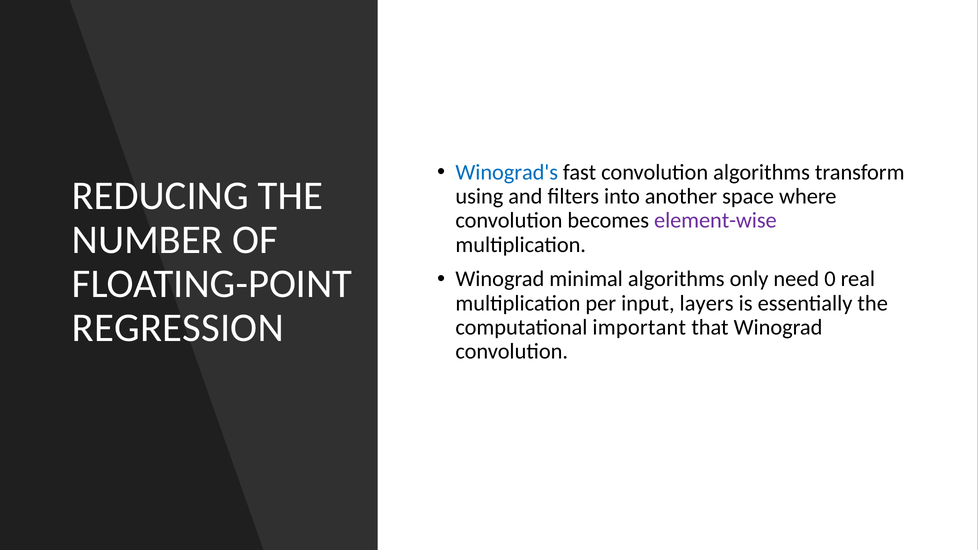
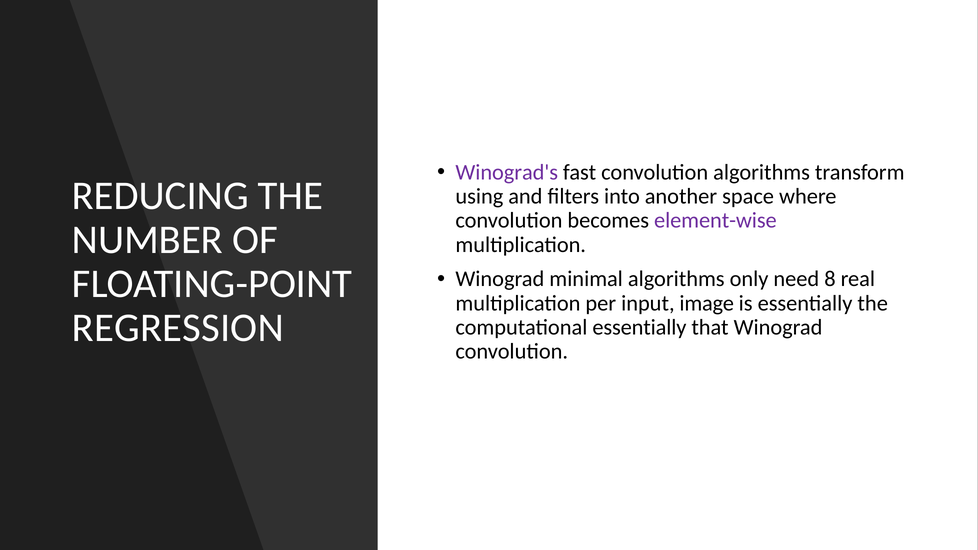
Winograd's colour: blue -> purple
0: 0 -> 8
layers: layers -> image
computational important: important -> essentially
